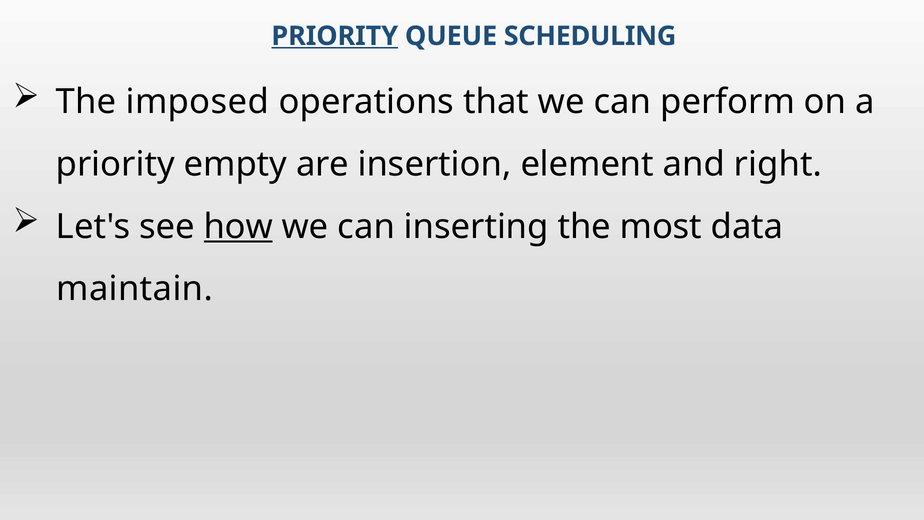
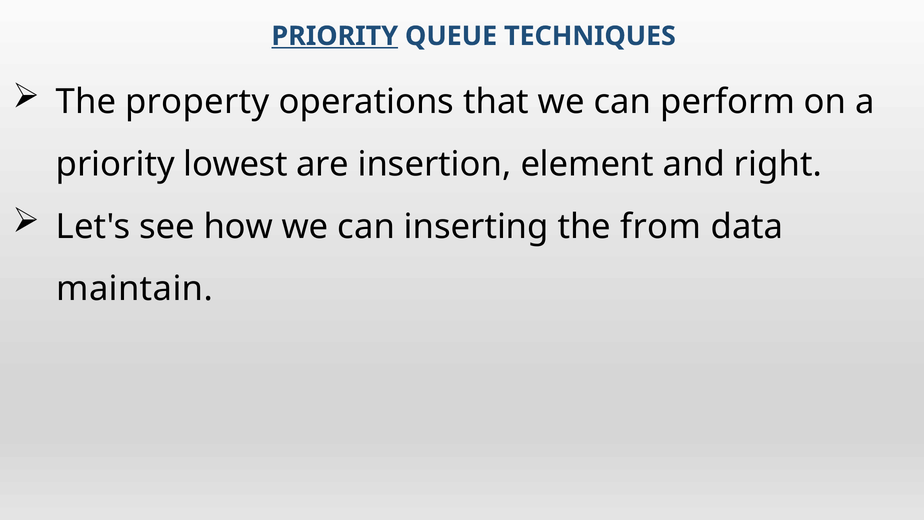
SCHEDULING: SCHEDULING -> TECHNIQUES
imposed: imposed -> property
empty: empty -> lowest
how underline: present -> none
most: most -> from
